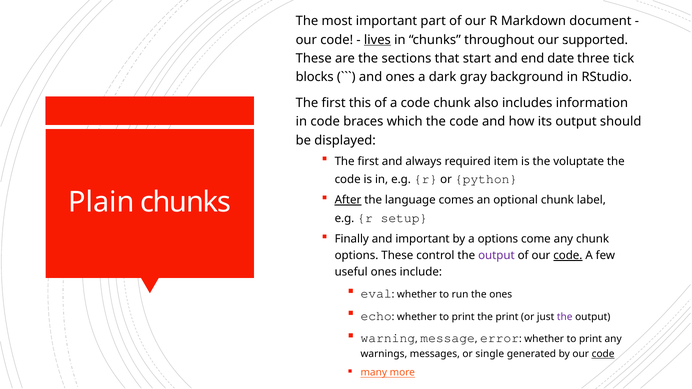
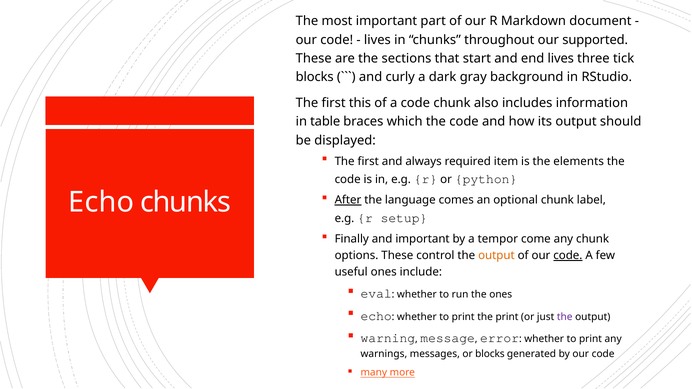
lives at (377, 40) underline: present -> none
end date: date -> lives
and ones: ones -> curly
in code: code -> table
voluptate: voluptate -> elements
Plain at (102, 202): Plain -> Echo
a options: options -> tempor
output at (496, 256) colour: purple -> orange
or single: single -> blocks
code at (603, 354) underline: present -> none
